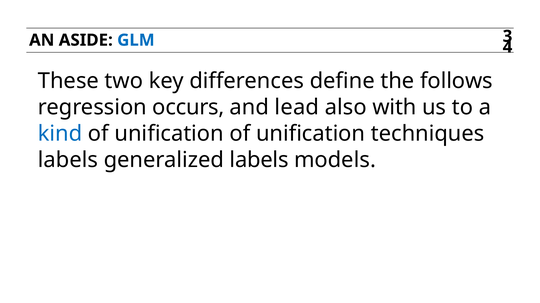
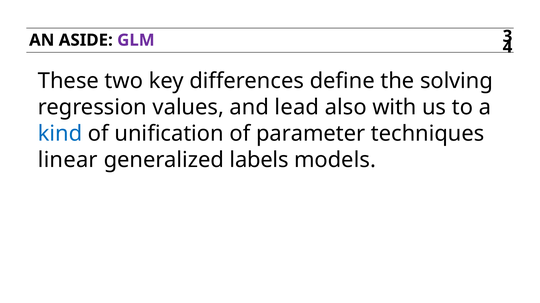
GLM colour: blue -> purple
follows: follows -> solving
occurs: occurs -> values
unification of unification: unification -> parameter
labels at (68, 160): labels -> linear
